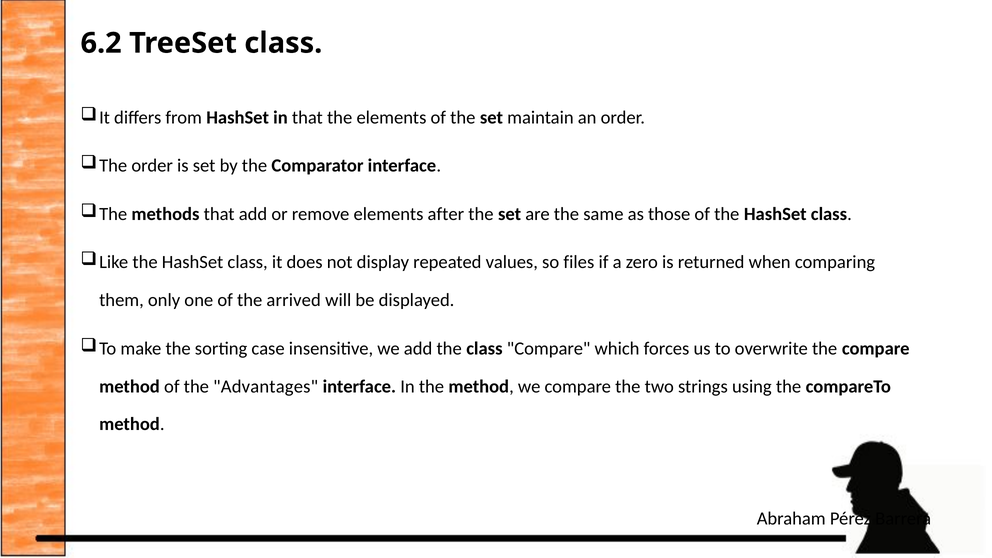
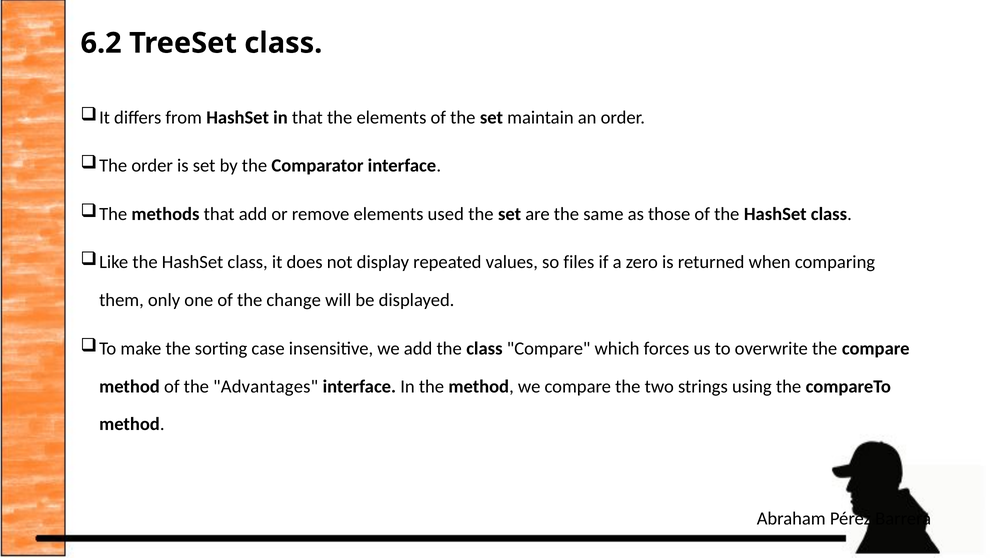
after: after -> used
arrived: arrived -> change
